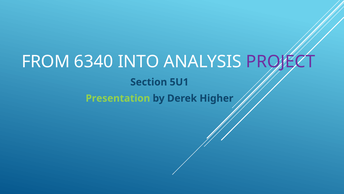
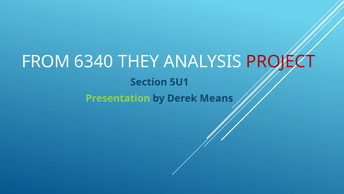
INTO: INTO -> THEY
PROJECT colour: purple -> red
Higher: Higher -> Means
